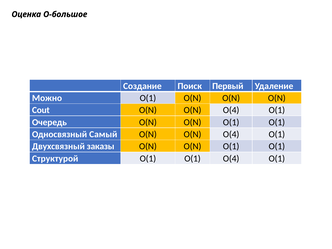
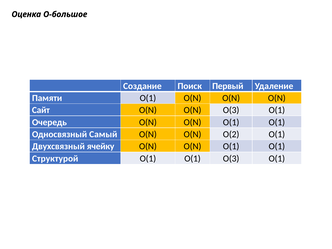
Можно: Можно -> Памяти
Cout: Cout -> Сайт
O(4 at (231, 110): O(4 -> O(3
O(4 at (231, 134): O(4 -> O(2
заказы: заказы -> ячейку
O(1 O(4: O(4 -> O(3
